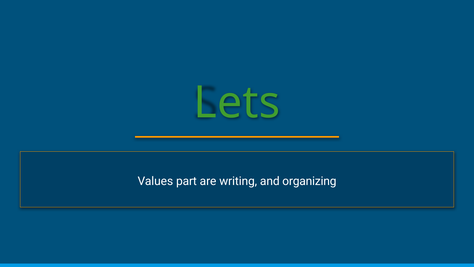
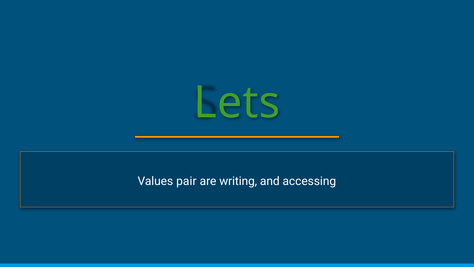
part: part -> pair
organizing: organizing -> accessing
